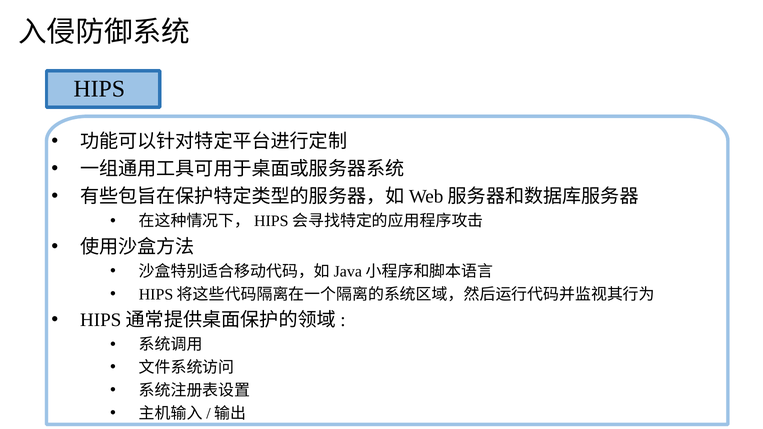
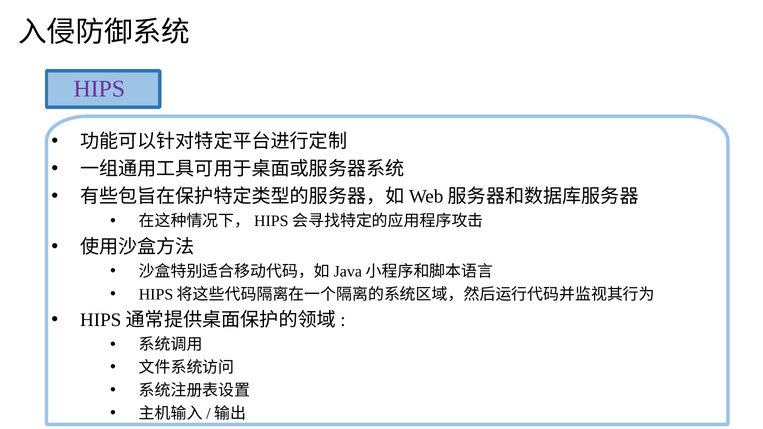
HIPS colour: black -> purple
